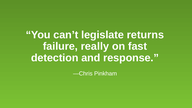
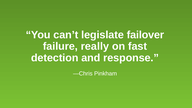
returns: returns -> failover
